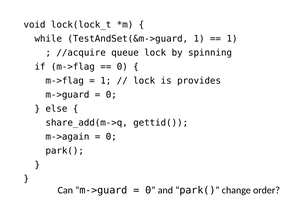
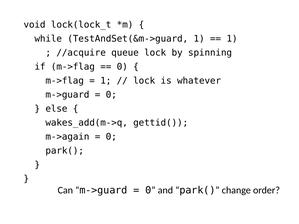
provides: provides -> whatever
share_add(m->q: share_add(m->q -> wakes_add(m->q
